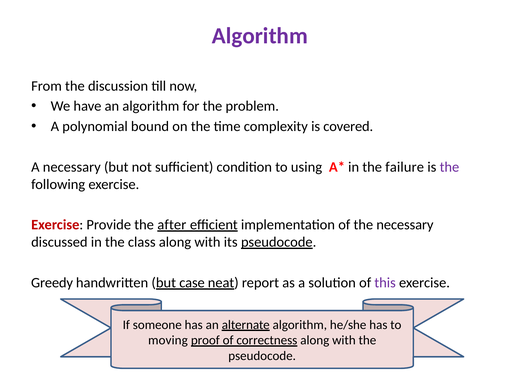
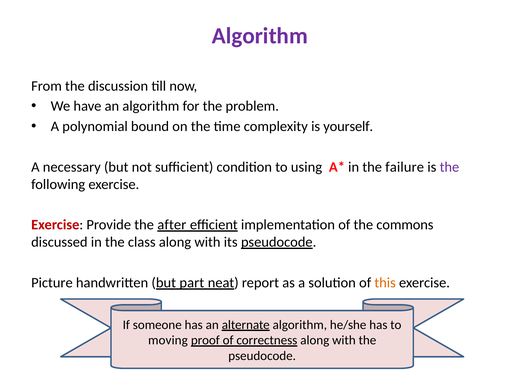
covered: covered -> yourself
the necessary: necessary -> commons
Greedy: Greedy -> Picture
case: case -> part
this colour: purple -> orange
